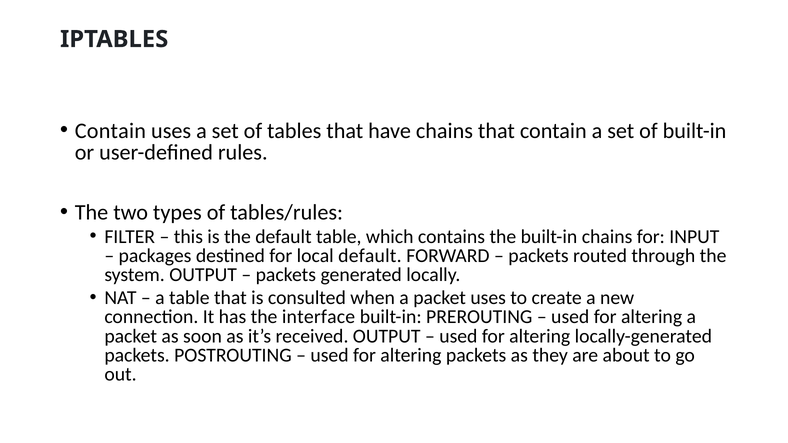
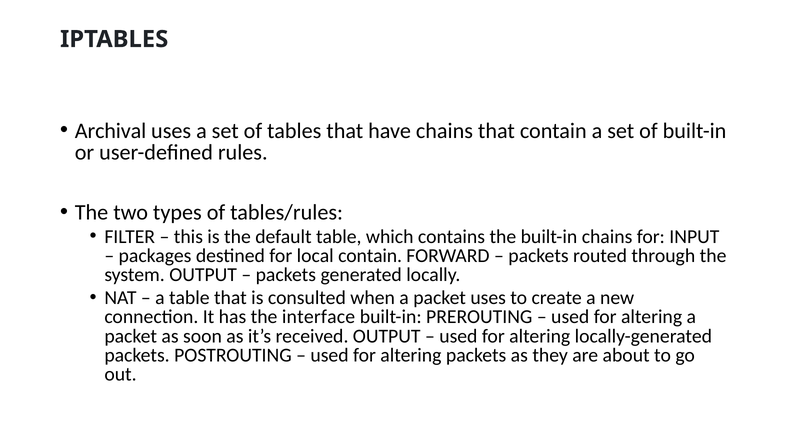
Contain at (110, 131): Contain -> Archival
local default: default -> contain
